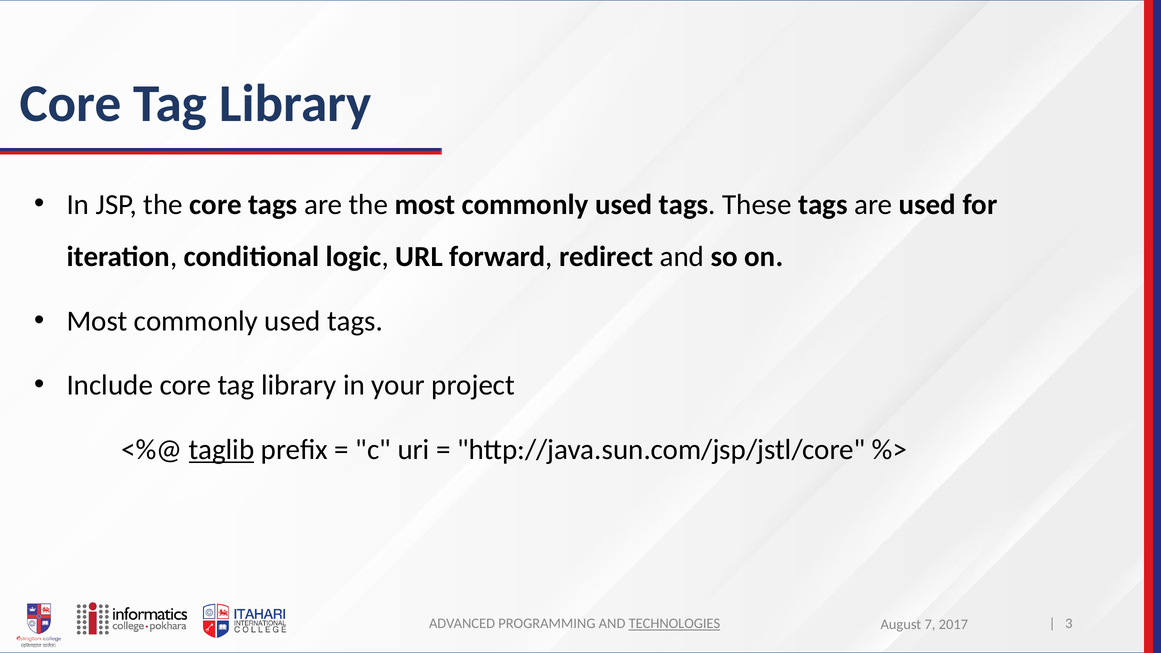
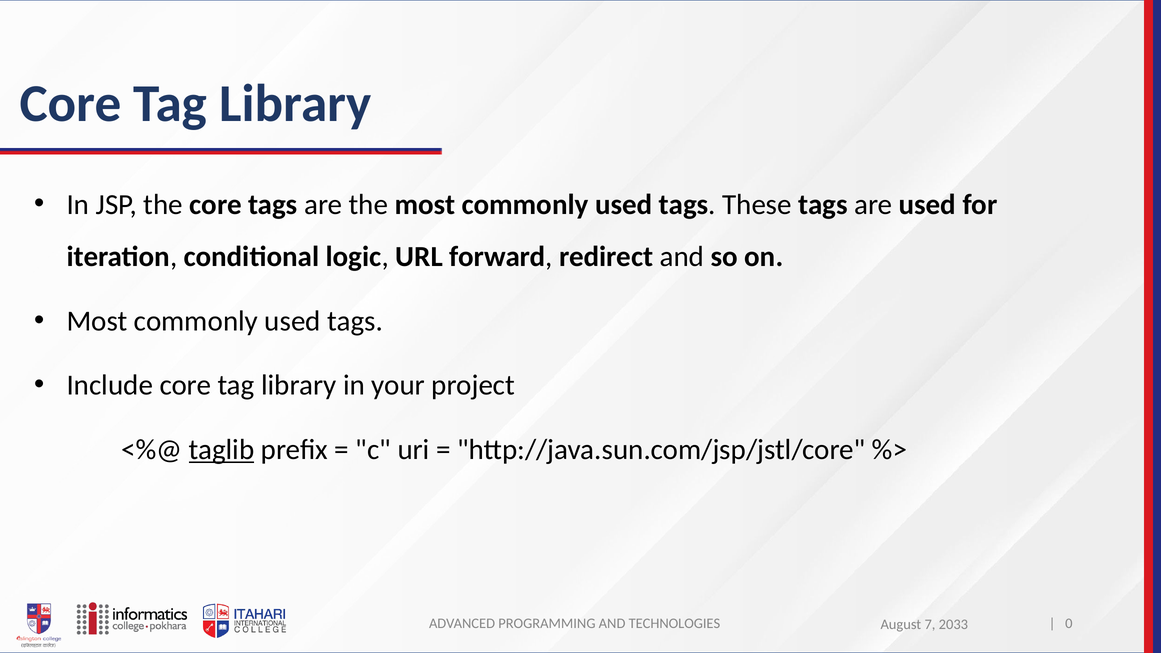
TECHNOLOGIES underline: present -> none
3: 3 -> 0
2017: 2017 -> 2033
